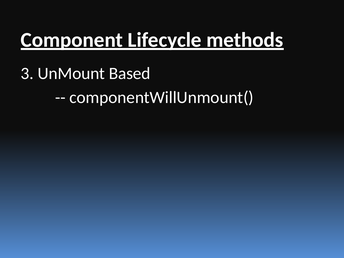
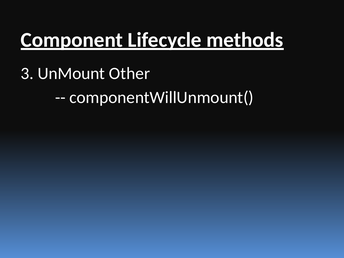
Based: Based -> Other
